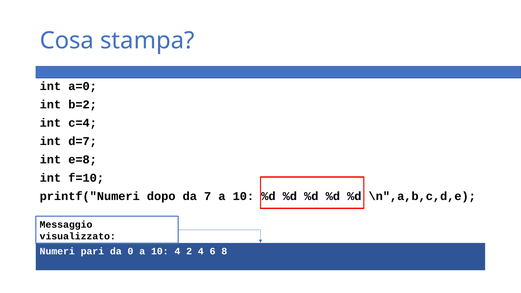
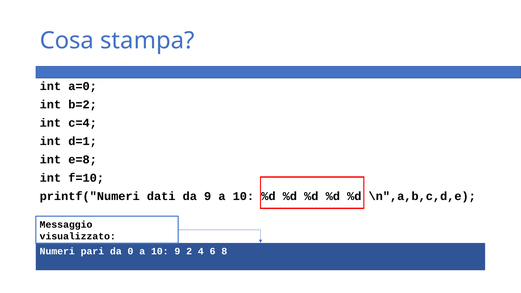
d=7: d=7 -> d=1
dopo: dopo -> dati
da 7: 7 -> 9
10 4: 4 -> 9
